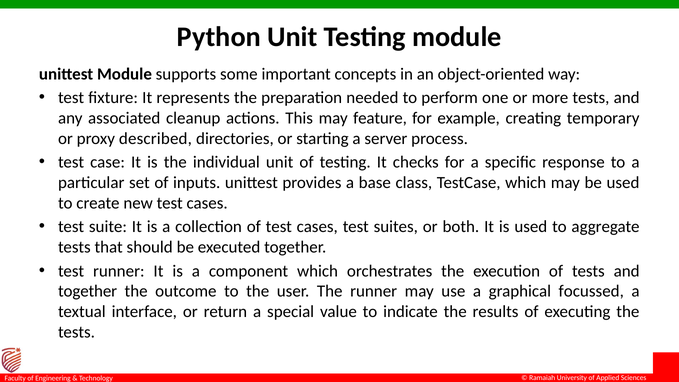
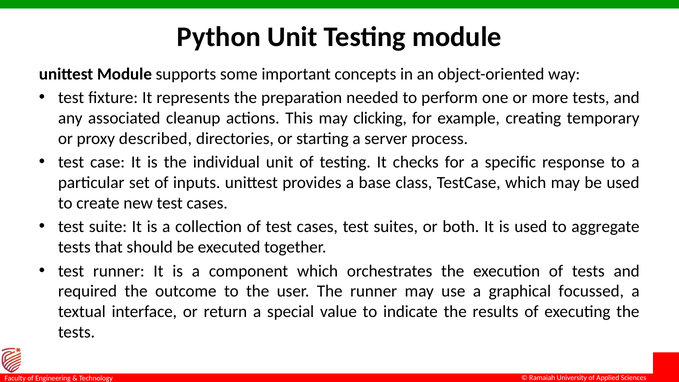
feature: feature -> clicking
together at (88, 291): together -> required
